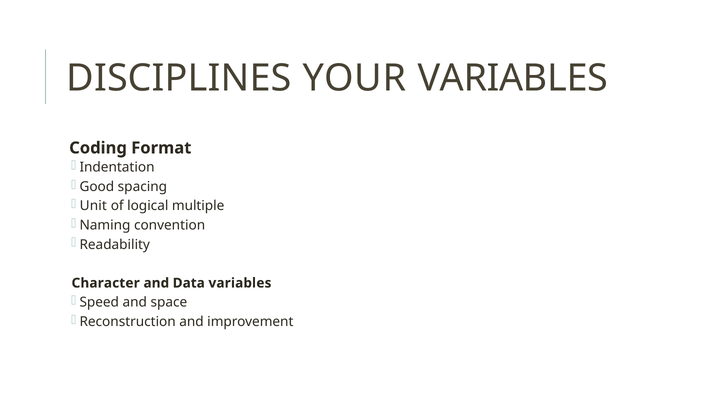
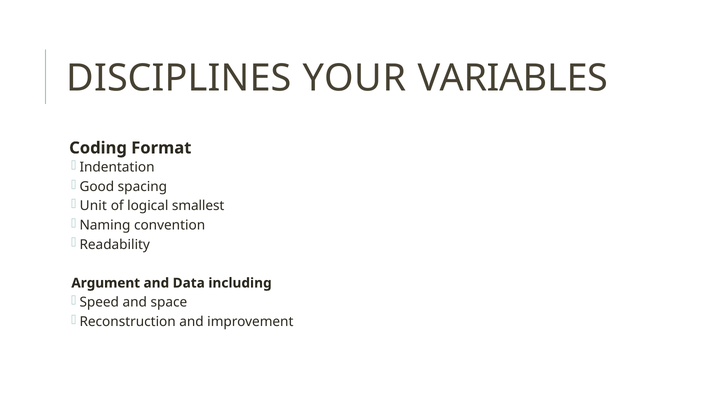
multiple: multiple -> smallest
Character: Character -> Argument
Data variables: variables -> including
